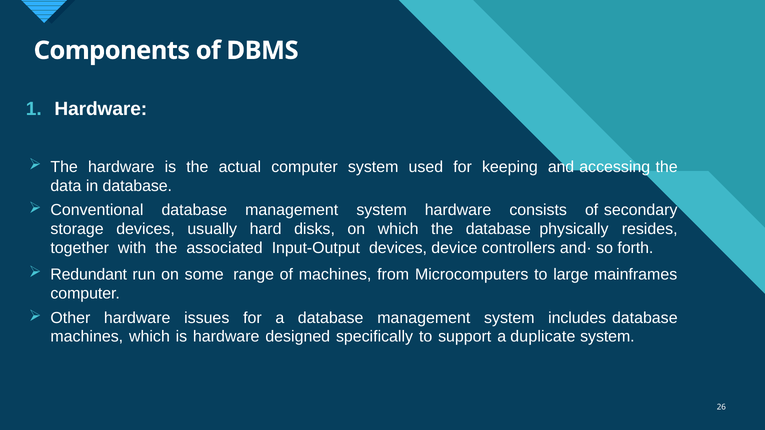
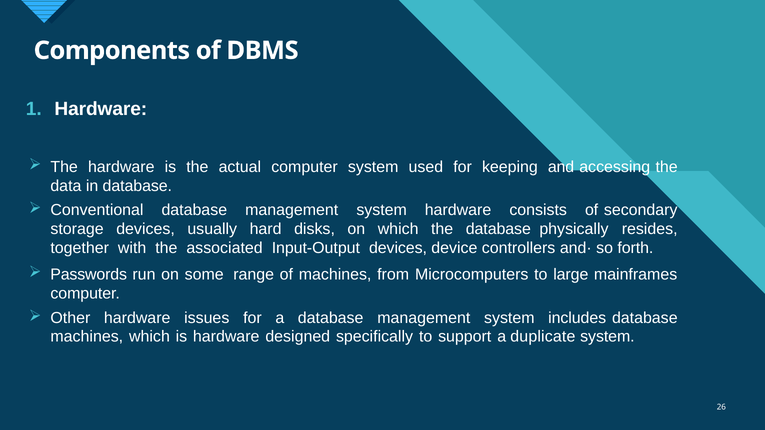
Redundant: Redundant -> Passwords
